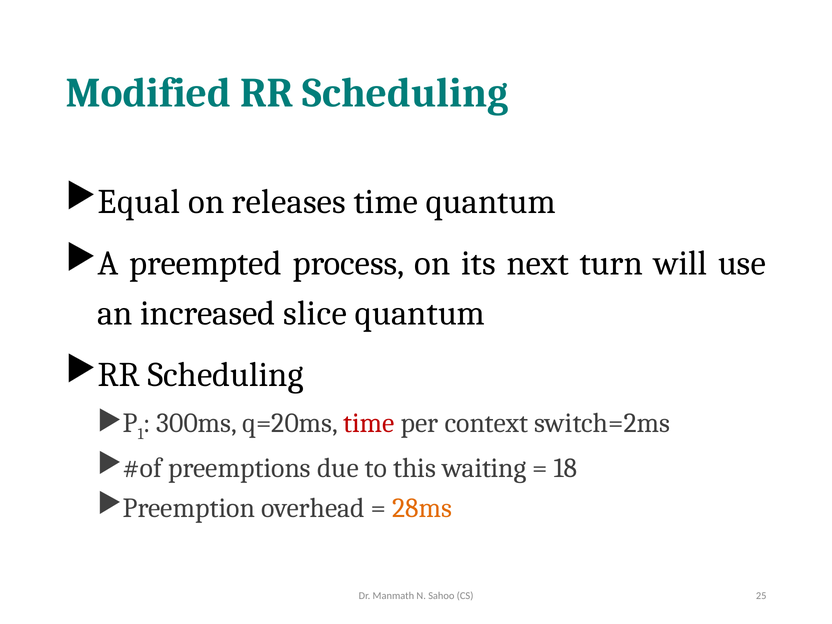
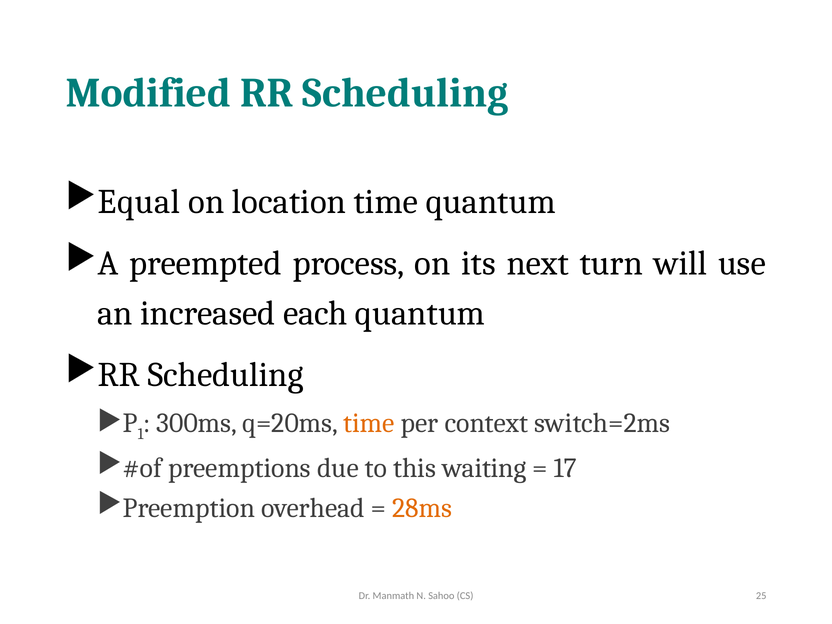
releases: releases -> location
slice: slice -> each
time at (369, 423) colour: red -> orange
18: 18 -> 17
